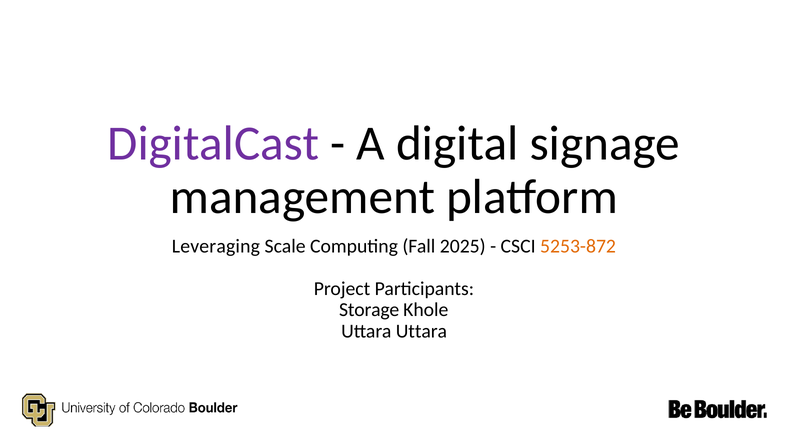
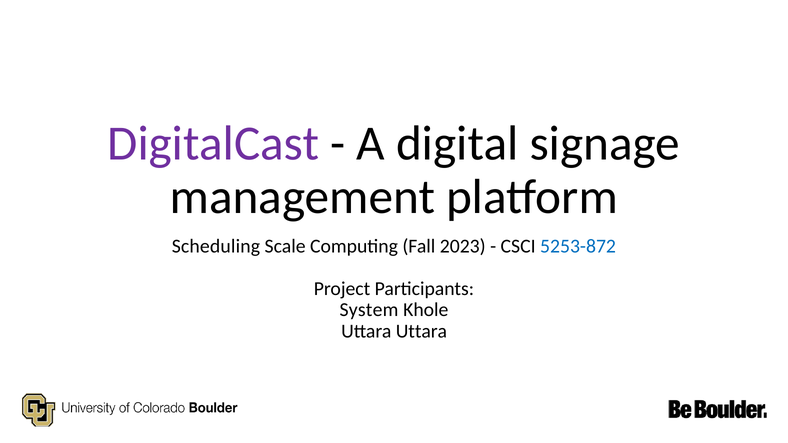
Leveraging: Leveraging -> Scheduling
2025: 2025 -> 2023
5253-872 colour: orange -> blue
Storage: Storage -> System
